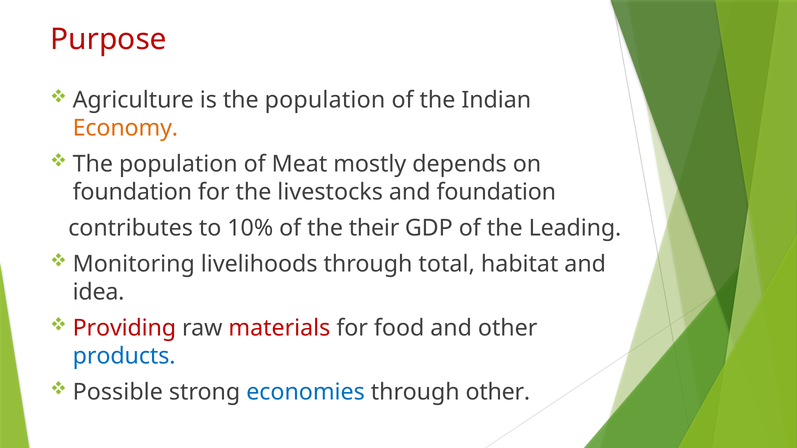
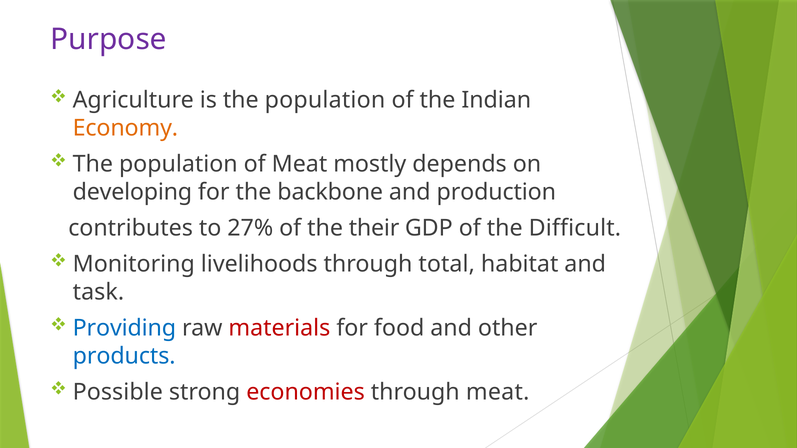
Purpose colour: red -> purple
foundation at (132, 192): foundation -> developing
livestocks: livestocks -> backbone
and foundation: foundation -> production
10%: 10% -> 27%
Leading: Leading -> Difficult
idea: idea -> task
Providing colour: red -> blue
economies colour: blue -> red
through other: other -> meat
